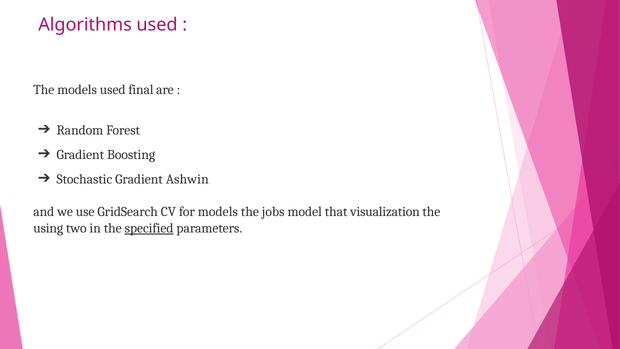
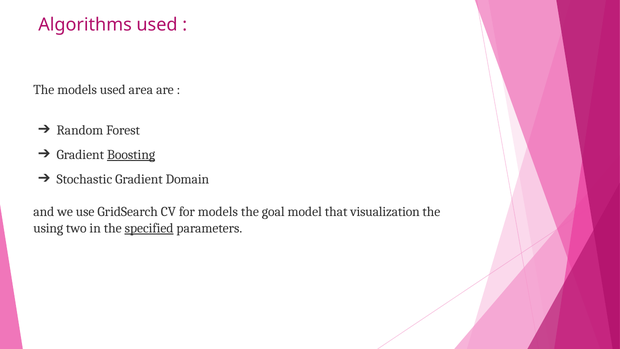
final: final -> area
Boosting underline: none -> present
Ashwin: Ashwin -> Domain
jobs: jobs -> goal
